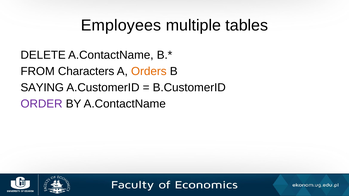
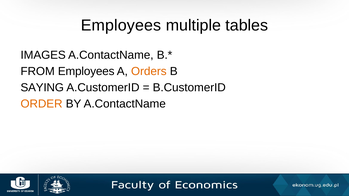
DELETE: DELETE -> IMAGES
FROM Characters: Characters -> Employees
ORDER colour: purple -> orange
